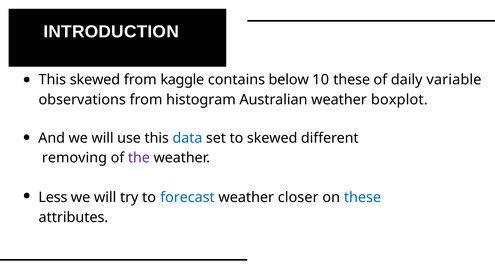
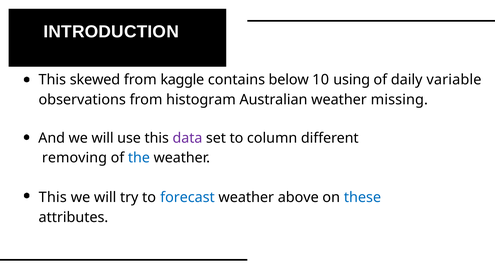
10 these: these -> using
boxplot: boxplot -> missing
data colour: blue -> purple
to skewed: skewed -> column
the colour: purple -> blue
Less at (53, 197): Less -> This
closer: closer -> above
